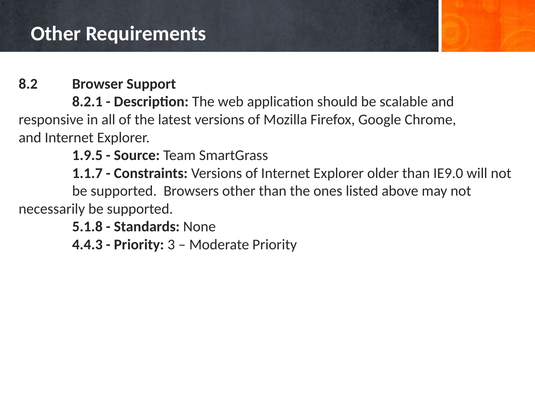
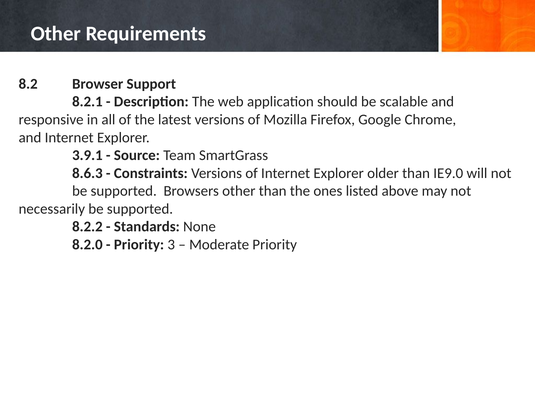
1.9.5: 1.9.5 -> 3.9.1
1.1.7: 1.1.7 -> 8.6.3
5.1.8: 5.1.8 -> 8.2.2
4.4.3: 4.4.3 -> 8.2.0
